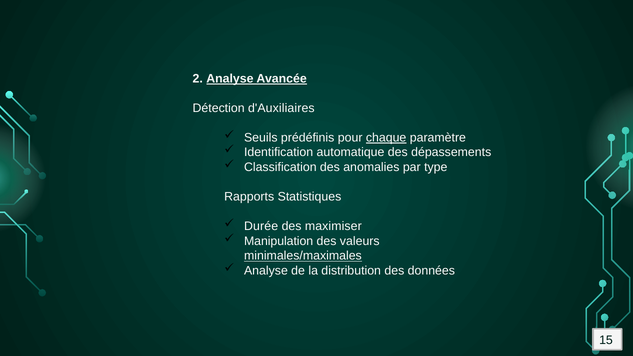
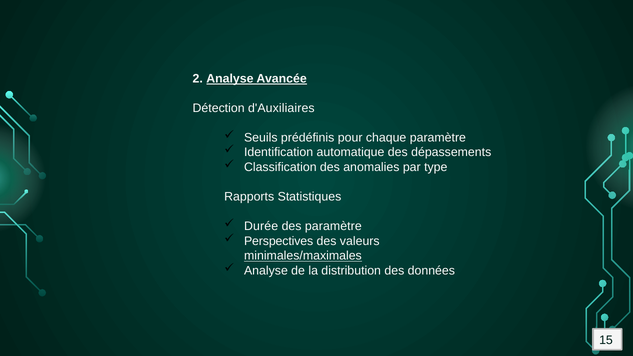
chaque underline: present -> none
des maximiser: maximiser -> paramètre
Manipulation: Manipulation -> Perspectives
